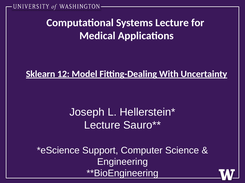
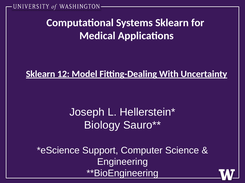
Systems Lecture: Lecture -> Sklearn
Lecture at (102, 126): Lecture -> Biology
